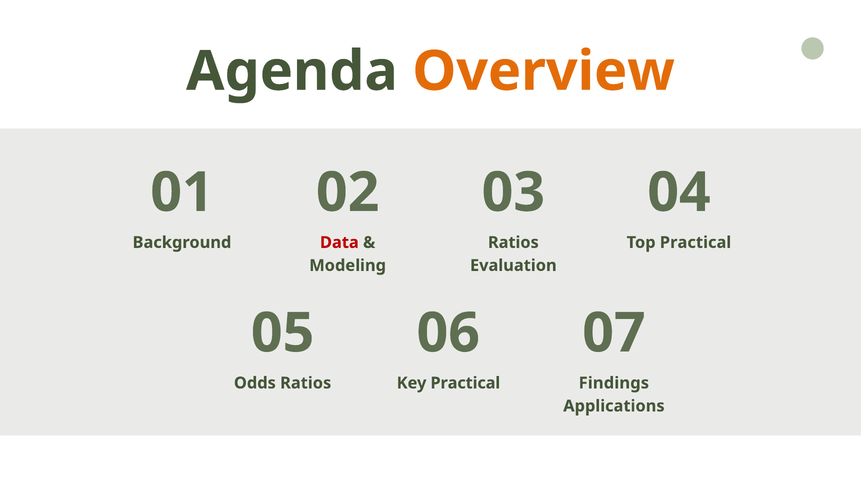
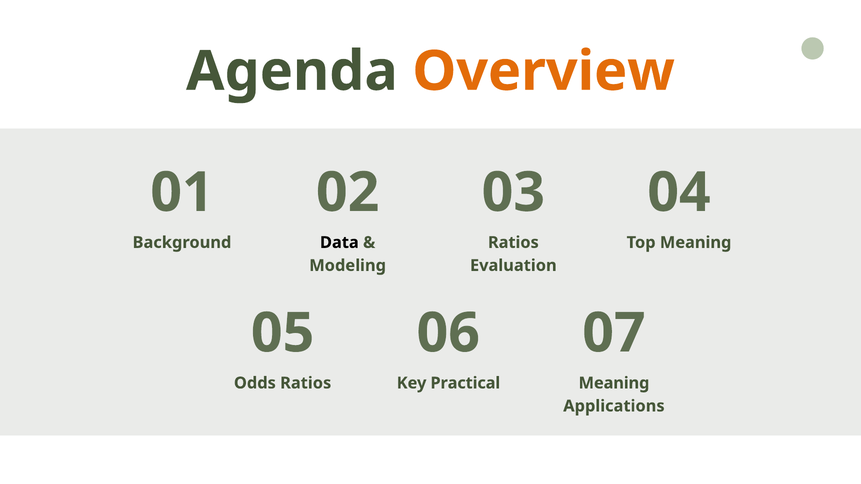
Top Practical: Practical -> Meaning
Data colour: red -> black
Findings at (614, 383): Findings -> Meaning
